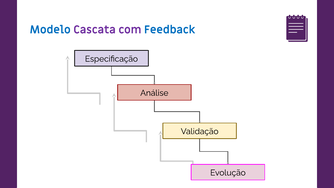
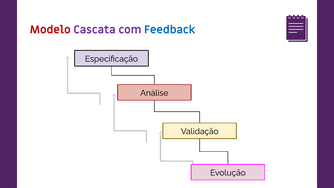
Modelo colour: blue -> red
